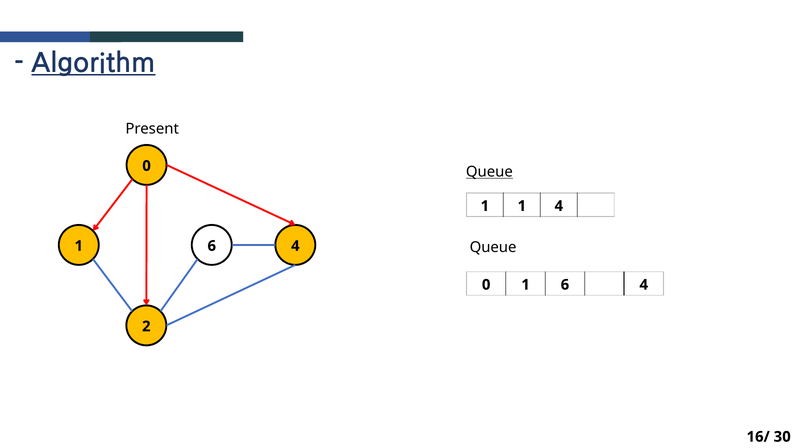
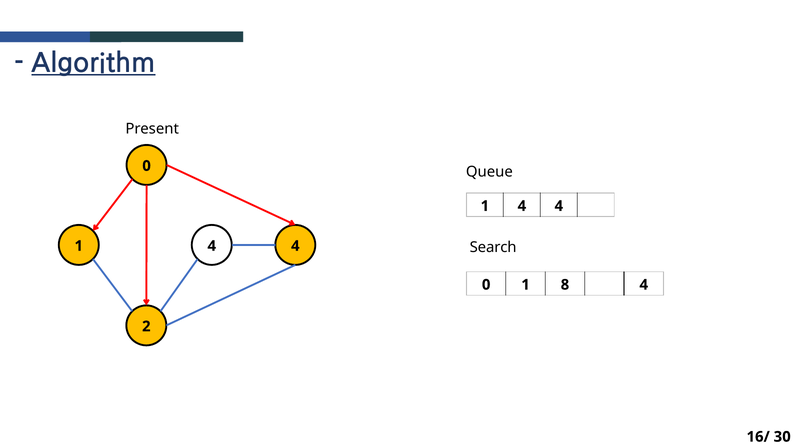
Queue at (489, 172) underline: present -> none
1 at (522, 206): 1 -> 4
Queue at (493, 247): Queue -> Search
6 at (212, 246): 6 -> 4
0 1 6: 6 -> 8
